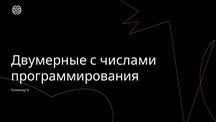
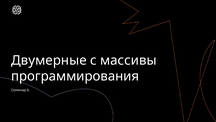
числами: числами -> массивы
